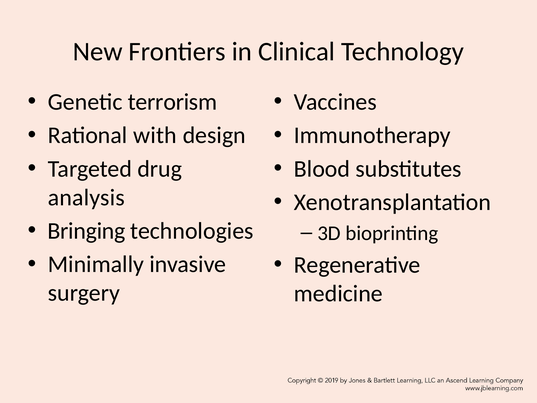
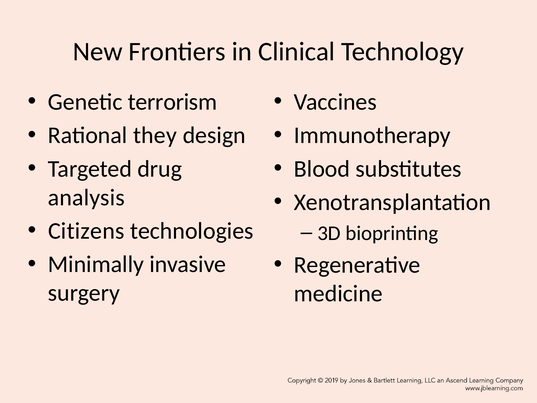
with: with -> they
Bringing: Bringing -> Citizens
